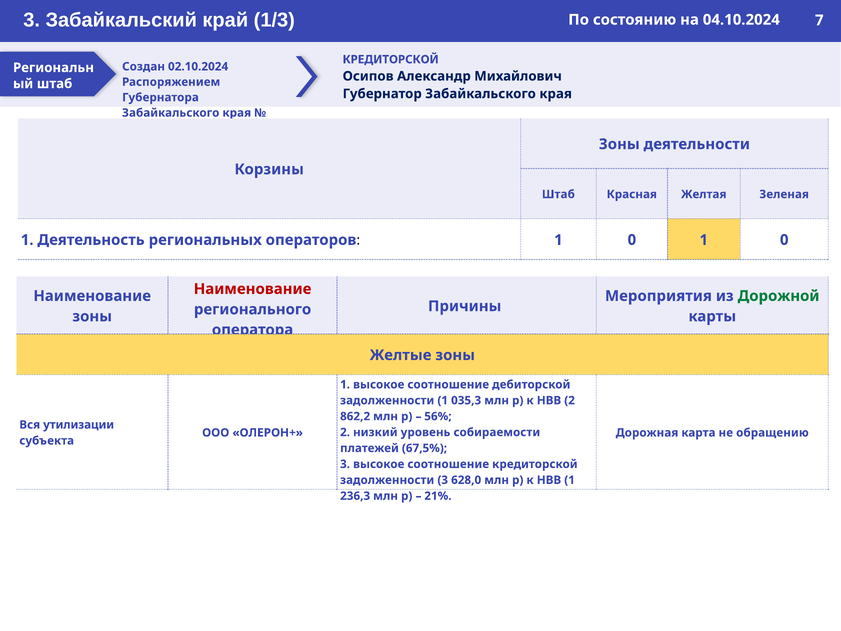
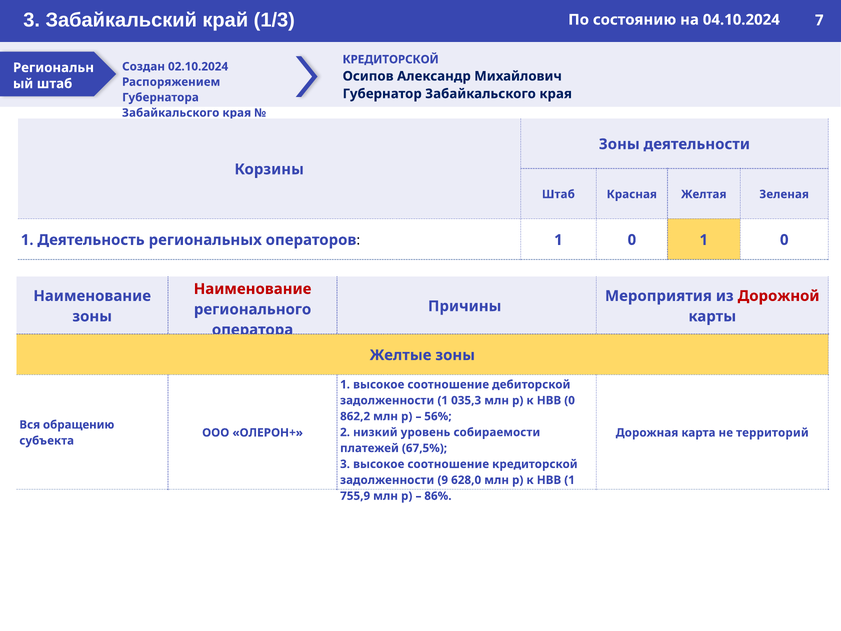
Дорожной colour: green -> red
НВВ 2: 2 -> 0
утилизации: утилизации -> обращению
обращению: обращению -> территорий
задолженности 3: 3 -> 9
236,3: 236,3 -> 755,9
21%: 21% -> 86%
